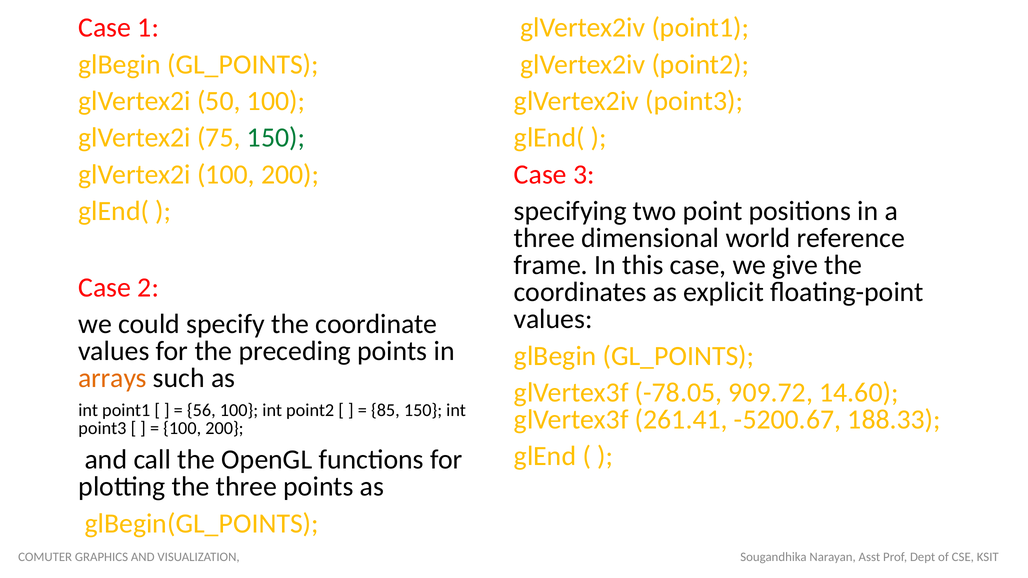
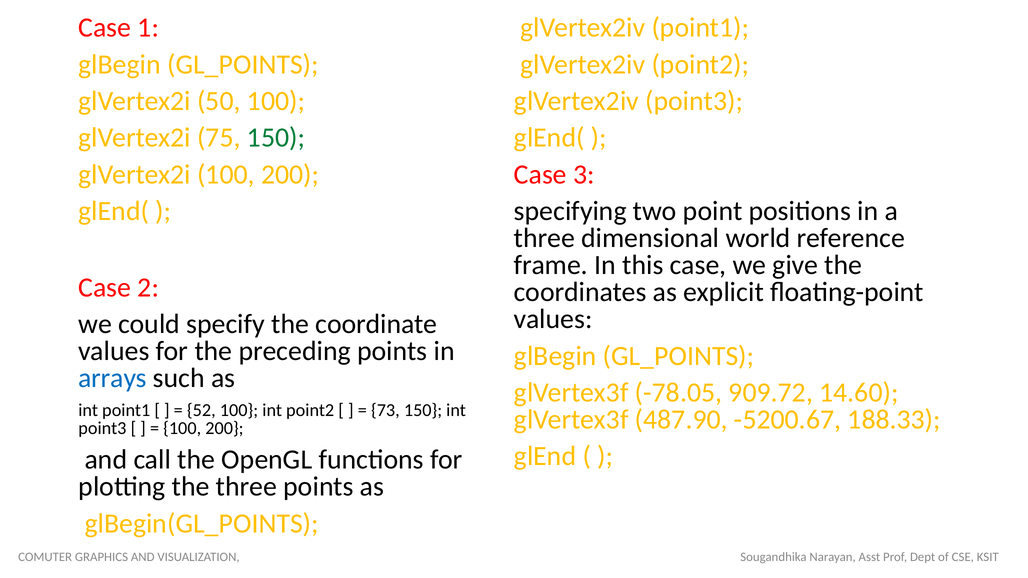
arrays colour: orange -> blue
56: 56 -> 52
85: 85 -> 73
261.41: 261.41 -> 487.90
